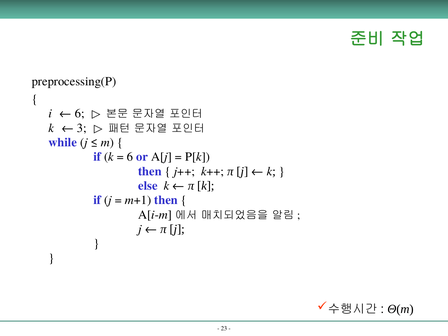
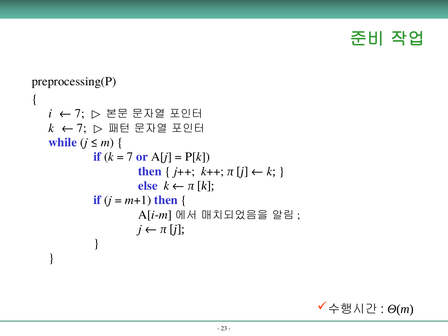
6 at (80, 113): 6 -> 7
3 at (82, 128): 3 -> 7
6 at (130, 157): 6 -> 7
